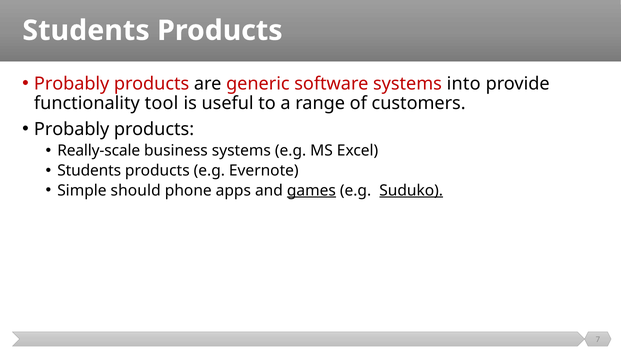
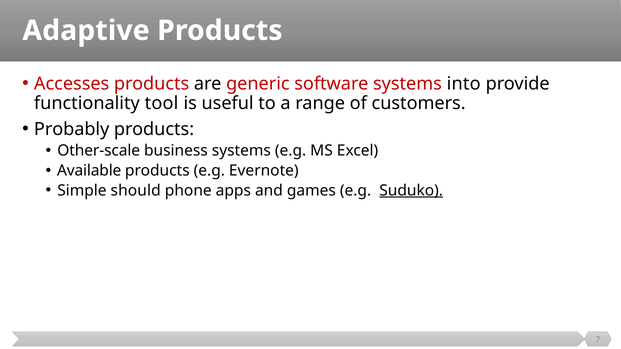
Students at (86, 31): Students -> Adaptive
Probably at (72, 84): Probably -> Accesses
Really-scale: Really-scale -> Other-scale
Students at (89, 171): Students -> Available
games underline: present -> none
